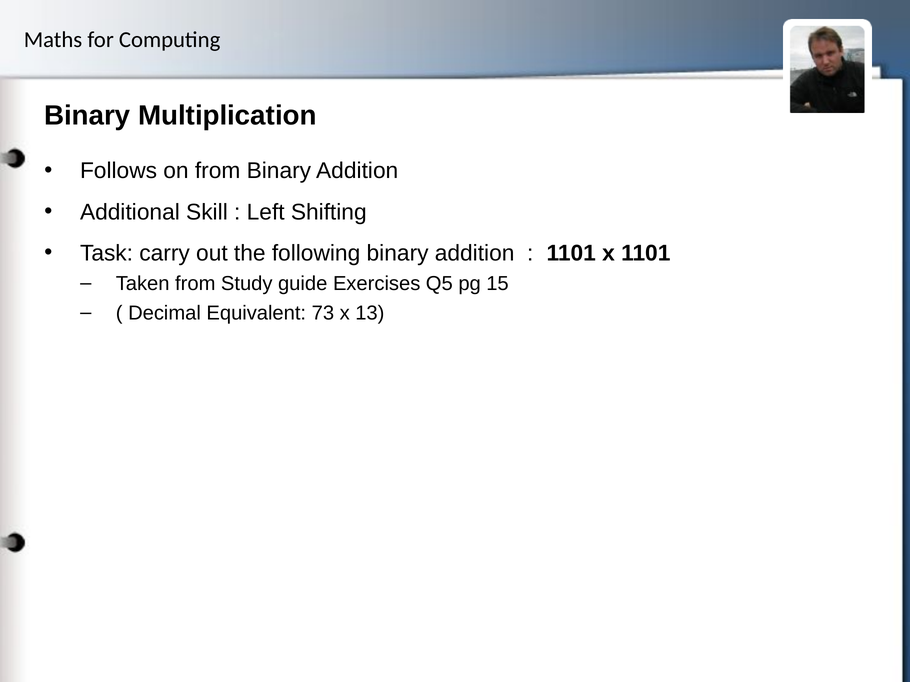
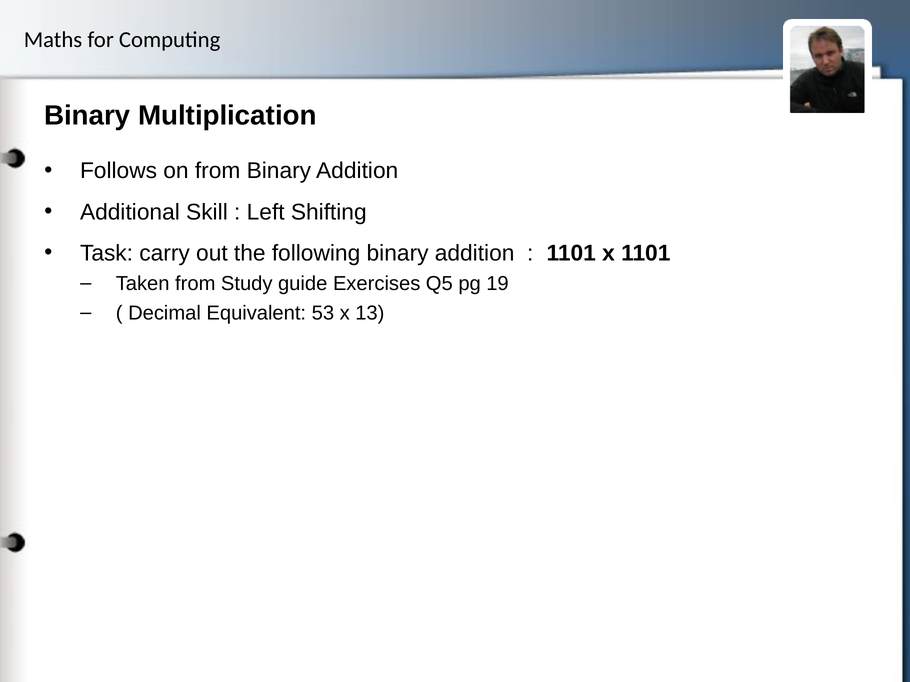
15: 15 -> 19
73: 73 -> 53
